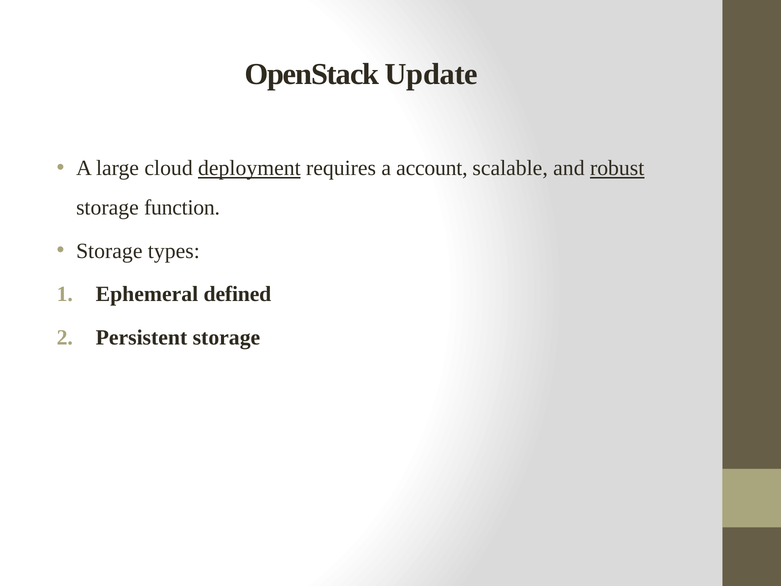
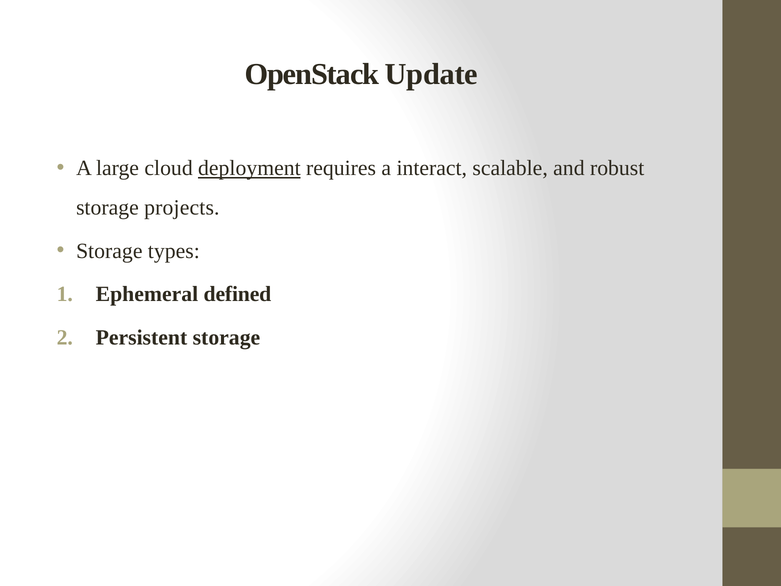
account: account -> interact
robust underline: present -> none
function: function -> projects
